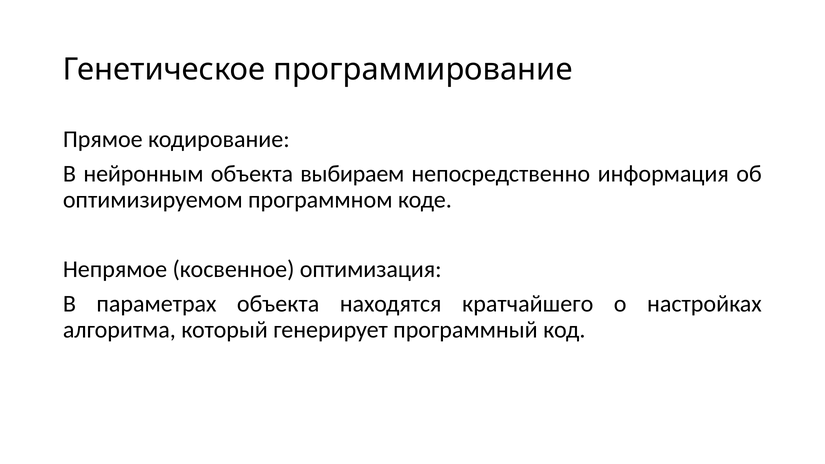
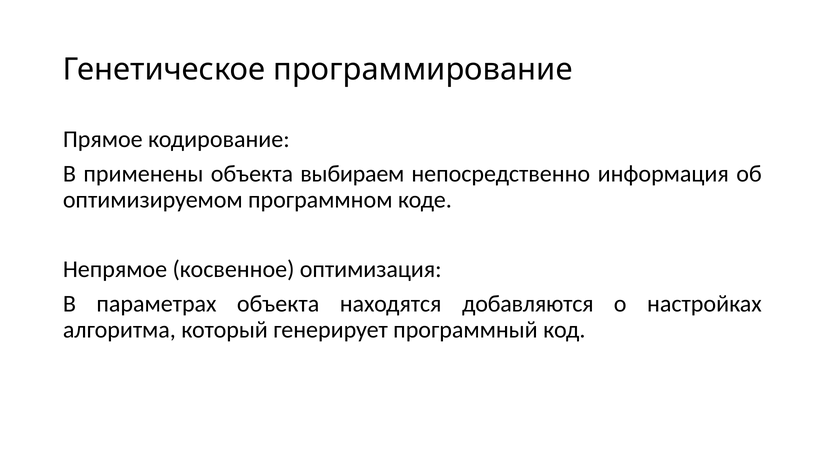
нейронным: нейронным -> применены
кратчайшего: кратчайшего -> добавляются
